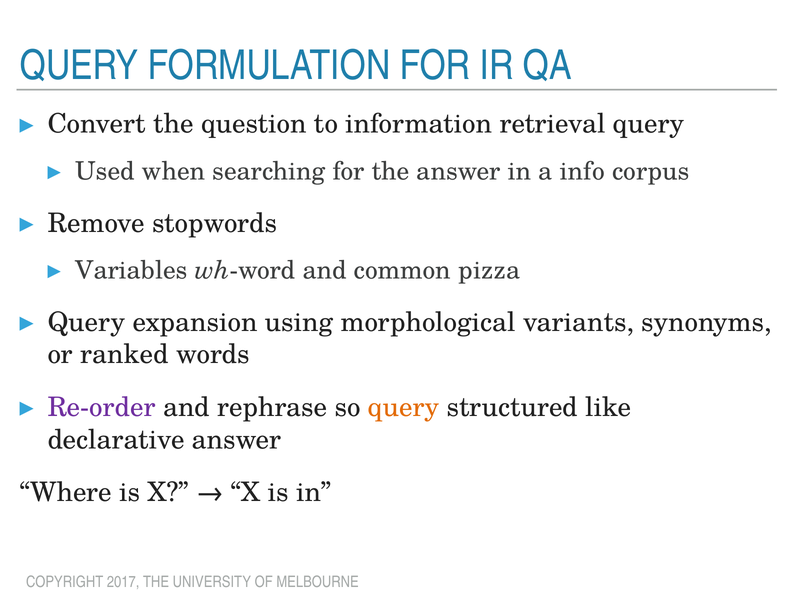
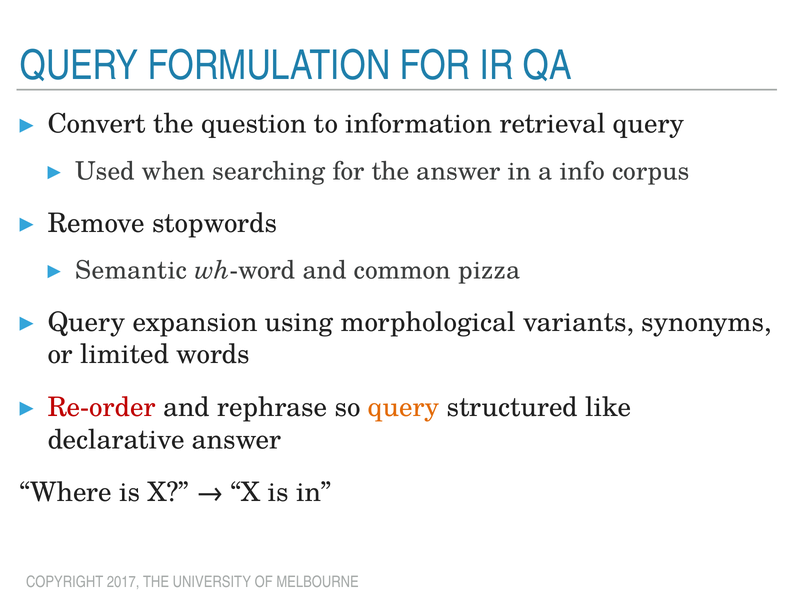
Variables: Variables -> Semantic
ranked: ranked -> limited
Re-order colour: purple -> red
